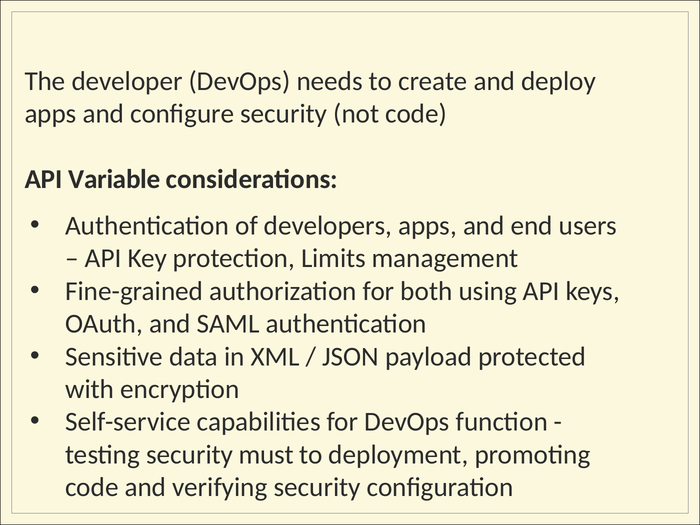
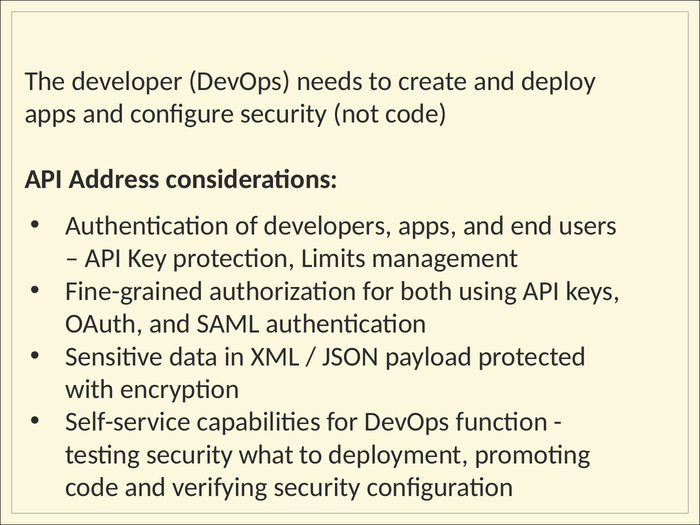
Variable: Variable -> Address
must: must -> what
